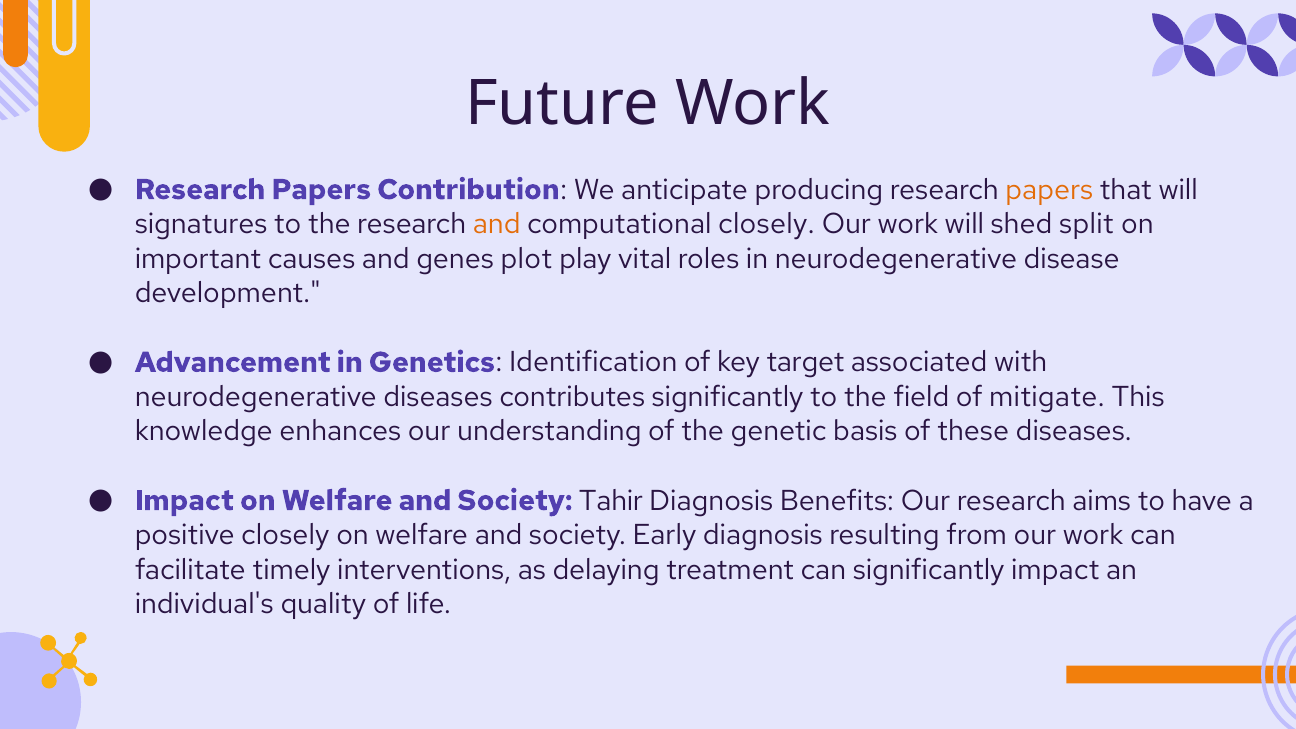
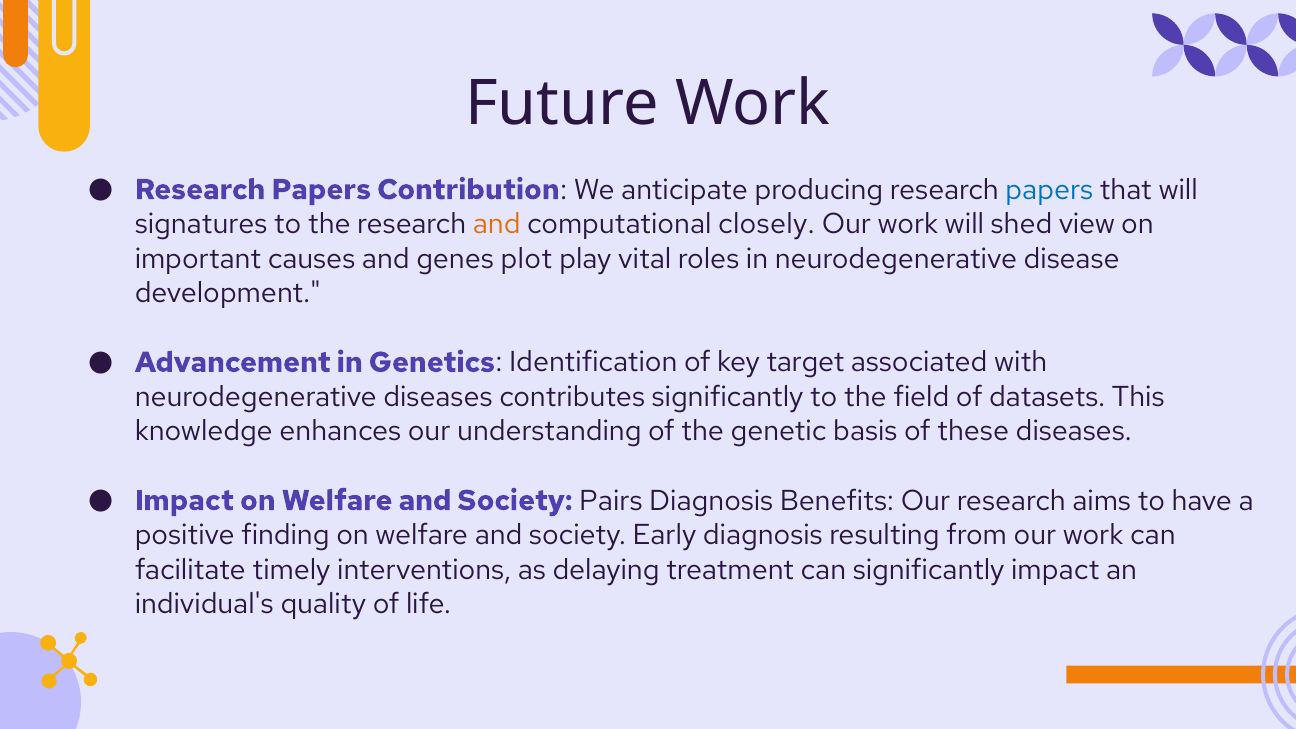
papers at (1049, 190) colour: orange -> blue
split: split -> view
mitigate: mitigate -> datasets
Tahir: Tahir -> Pairs
positive closely: closely -> finding
